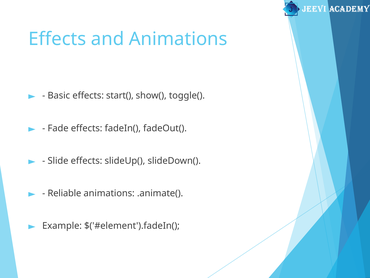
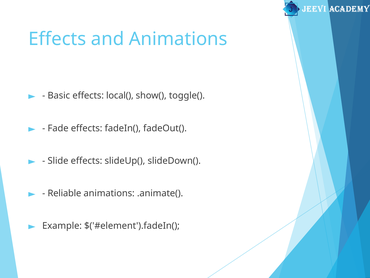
start(: start( -> local(
